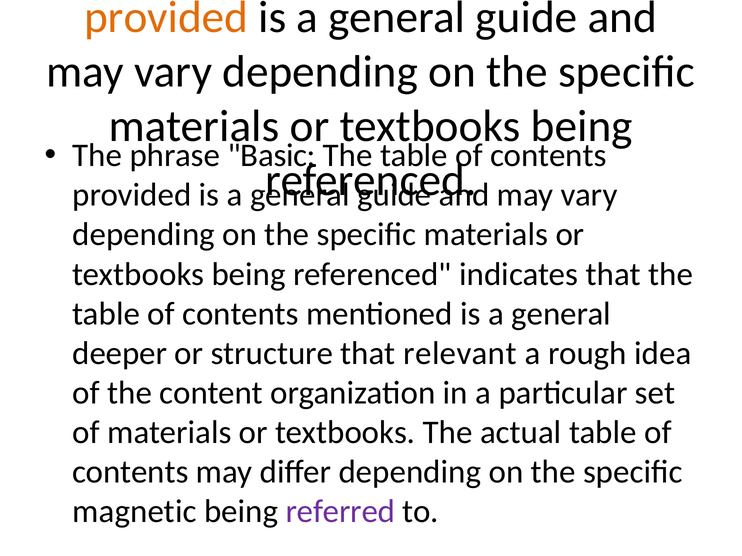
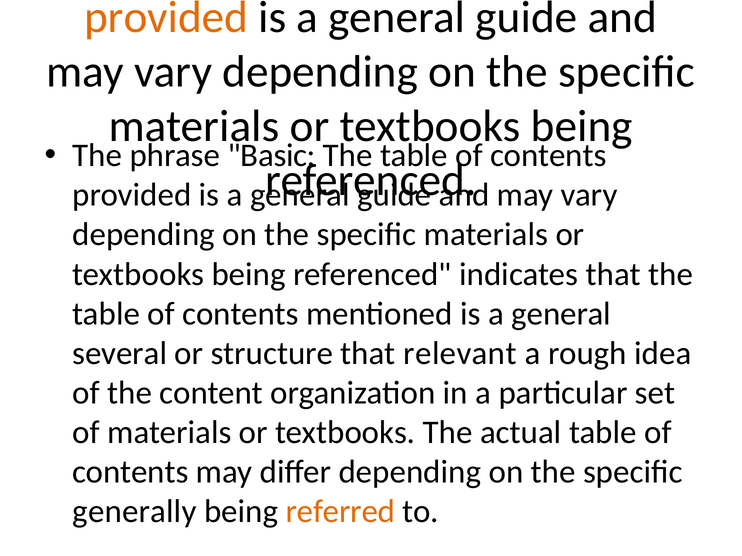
deeper: deeper -> several
magnetic: magnetic -> generally
referred colour: purple -> orange
